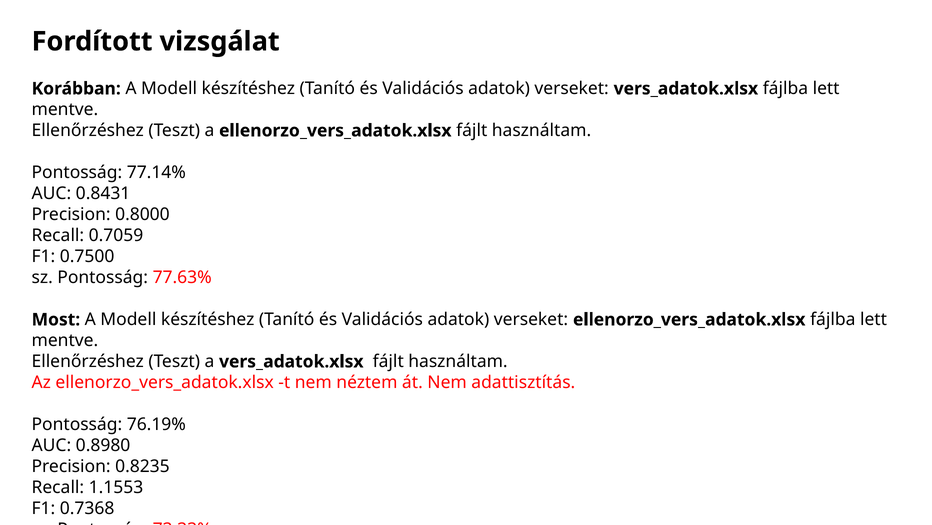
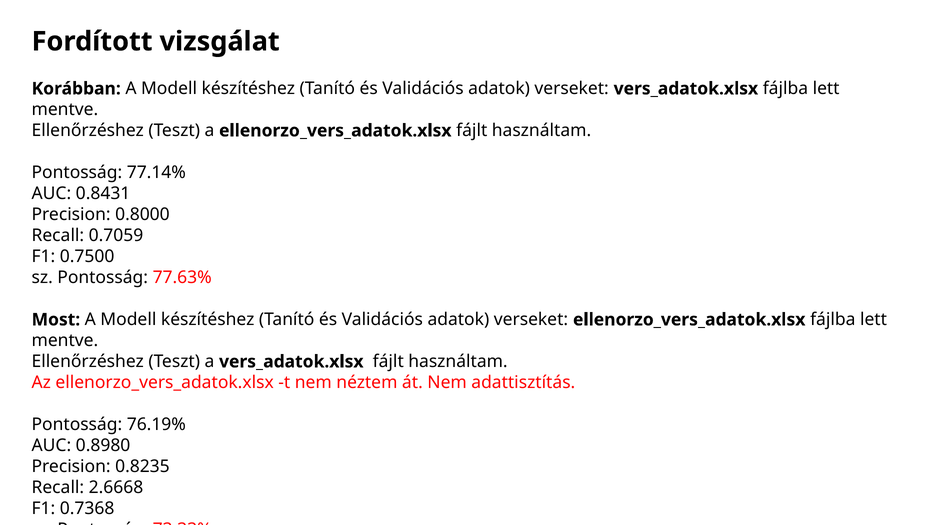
1.1553: 1.1553 -> 2.6668
